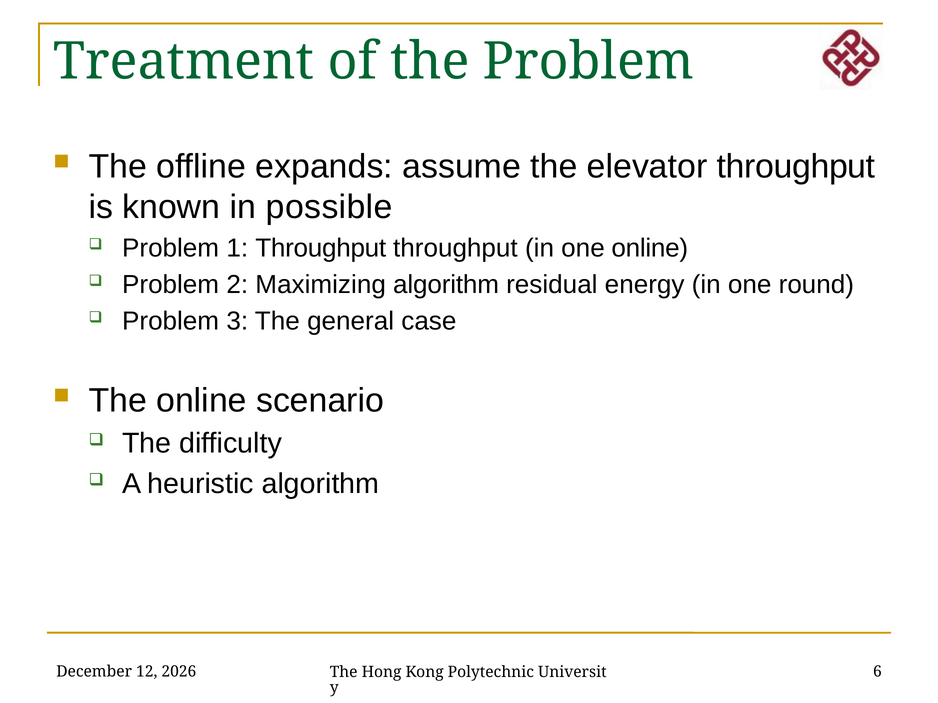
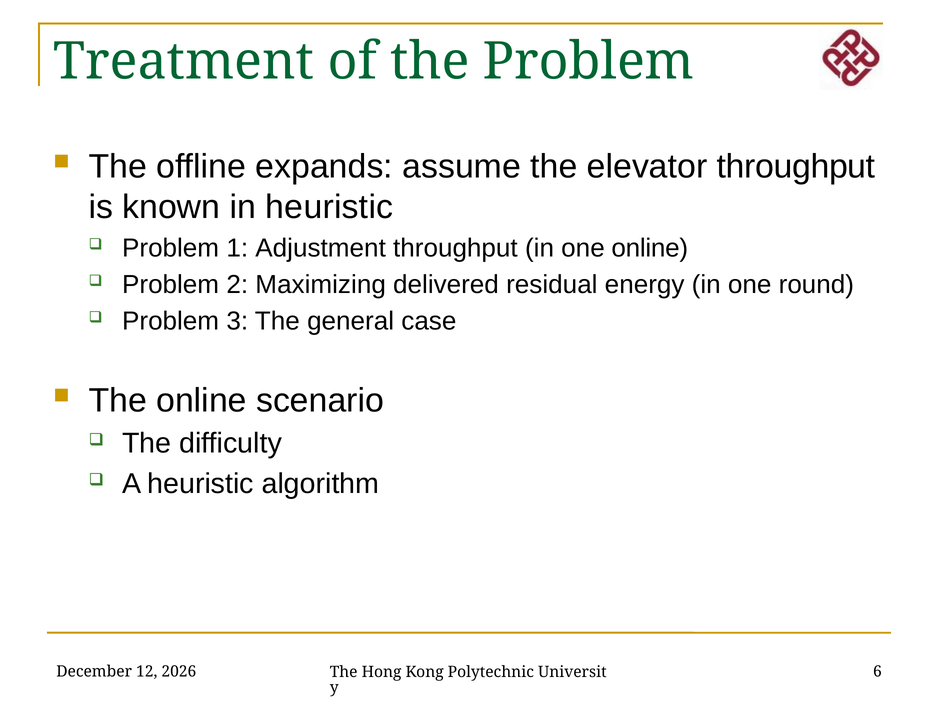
in possible: possible -> heuristic
1 Throughput: Throughput -> Adjustment
Maximizing algorithm: algorithm -> delivered
